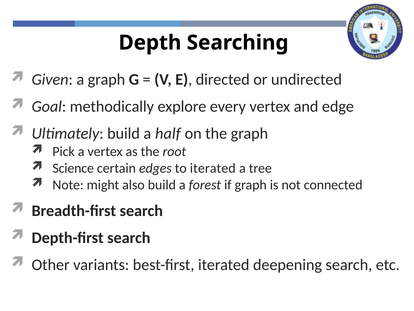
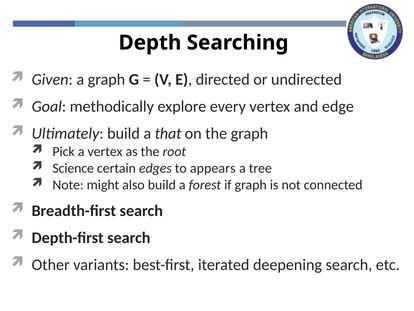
half: half -> that
to iterated: iterated -> appears
